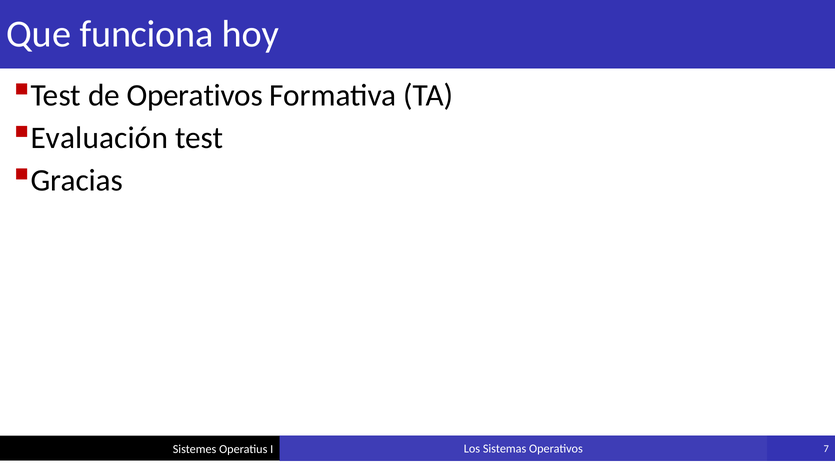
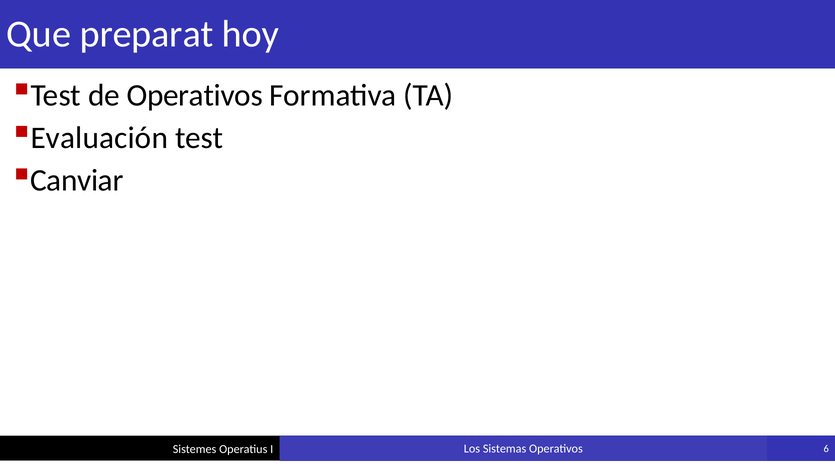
funciona: funciona -> preparat
Gracias: Gracias -> Canviar
7: 7 -> 6
